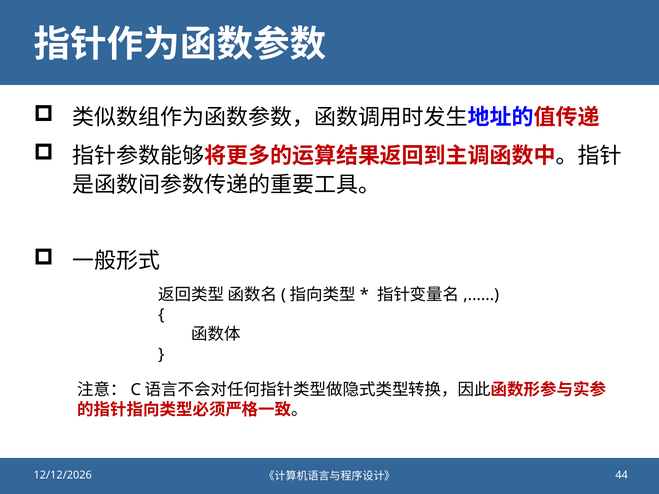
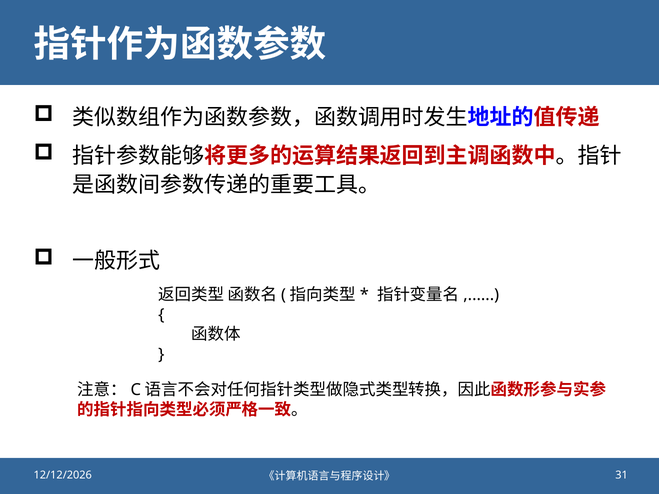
44: 44 -> 31
